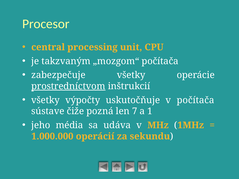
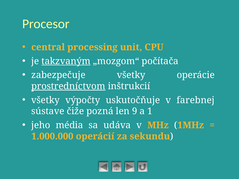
takzvaným underline: none -> present
v počítača: počítača -> farebnej
7: 7 -> 9
